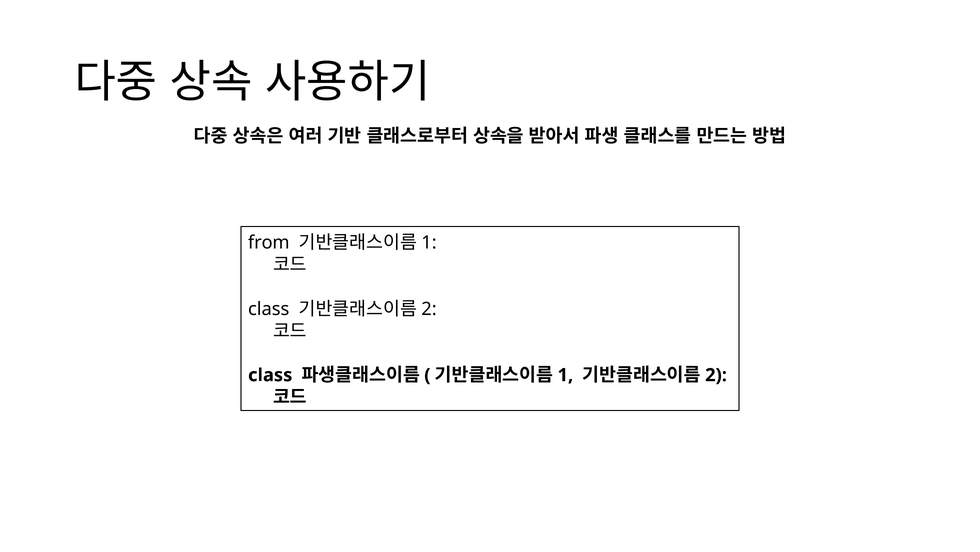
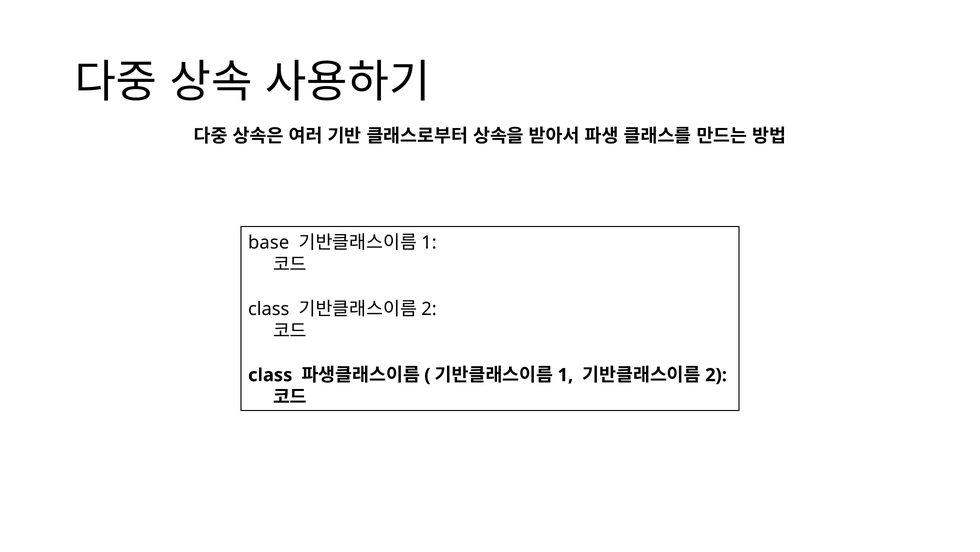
from: from -> base
